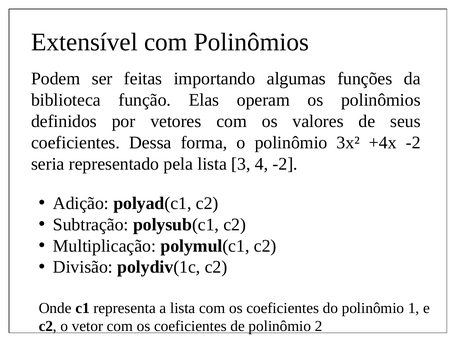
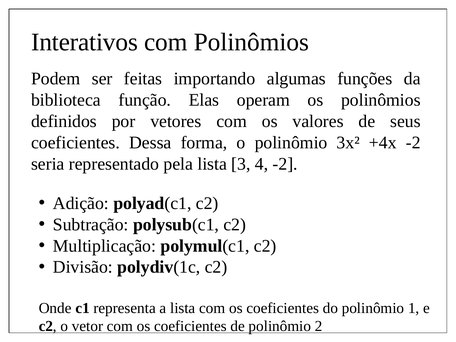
Extensível: Extensível -> Interativos
